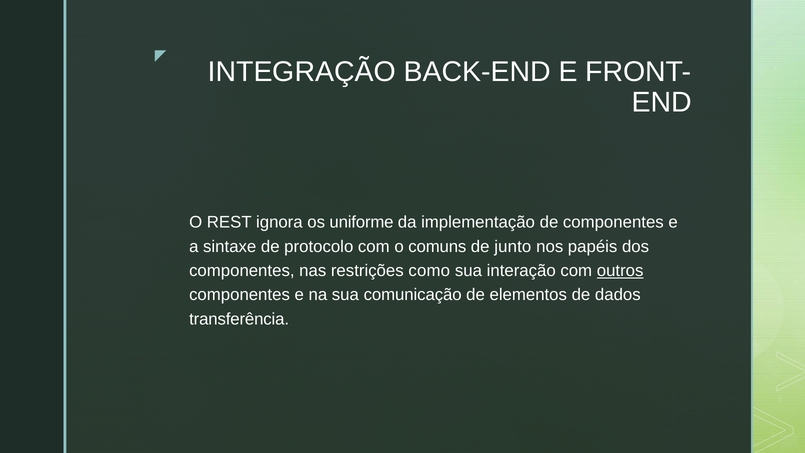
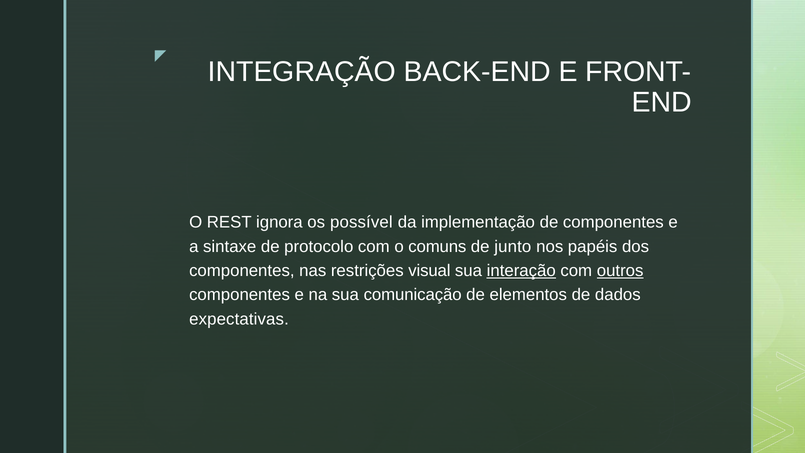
uniforme: uniforme -> possível
como: como -> visual
interação underline: none -> present
transferência: transferência -> expectativas
